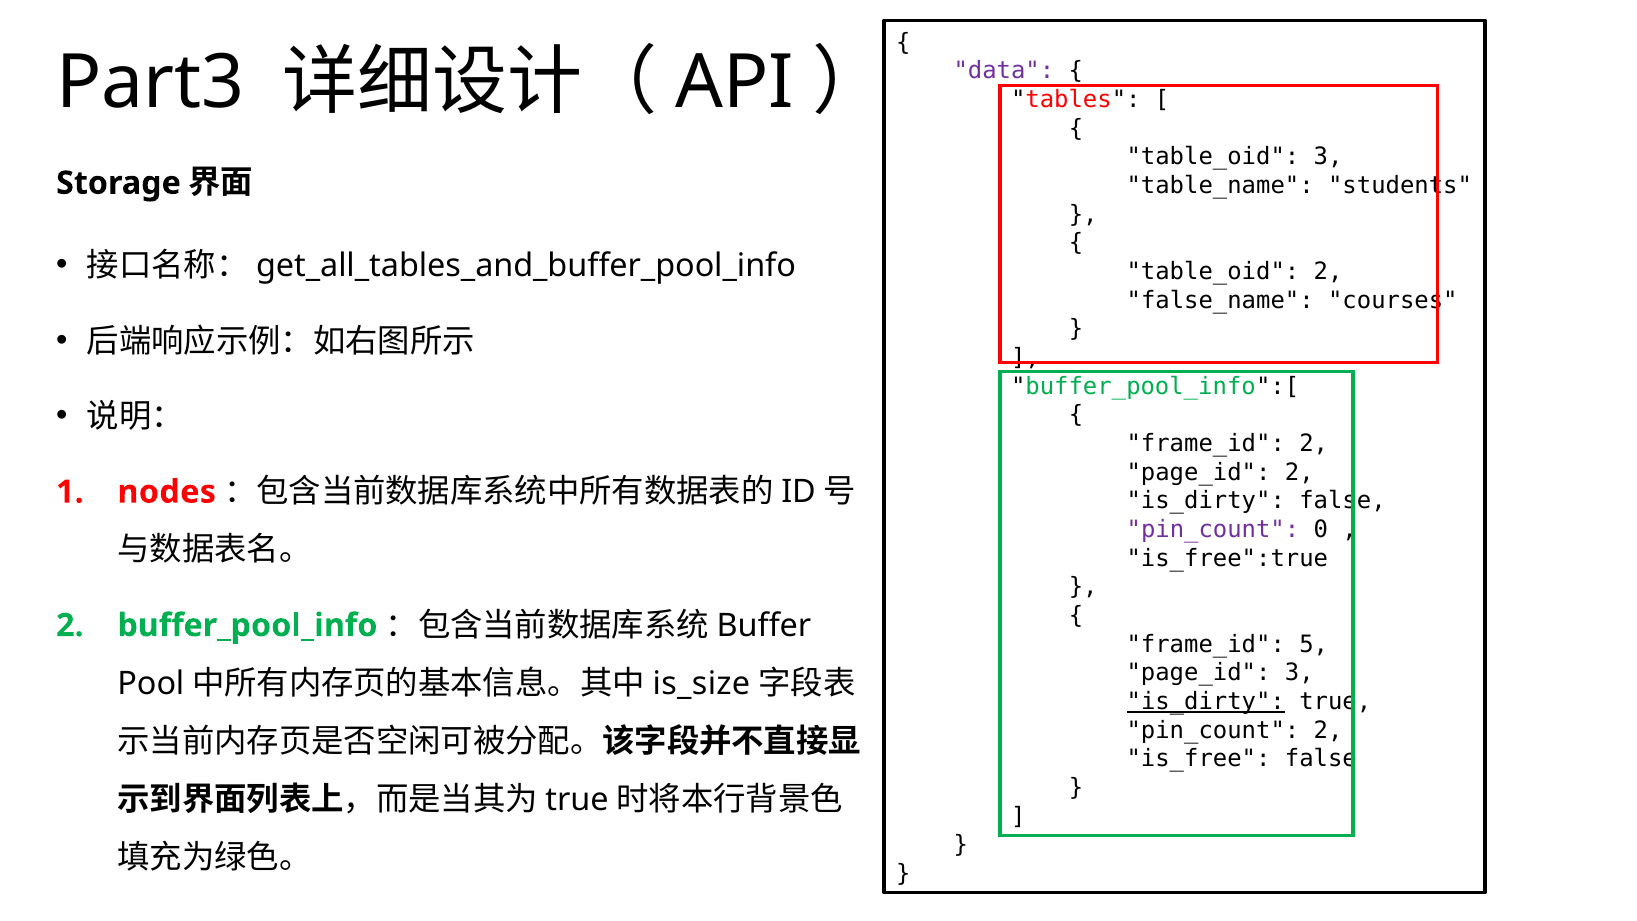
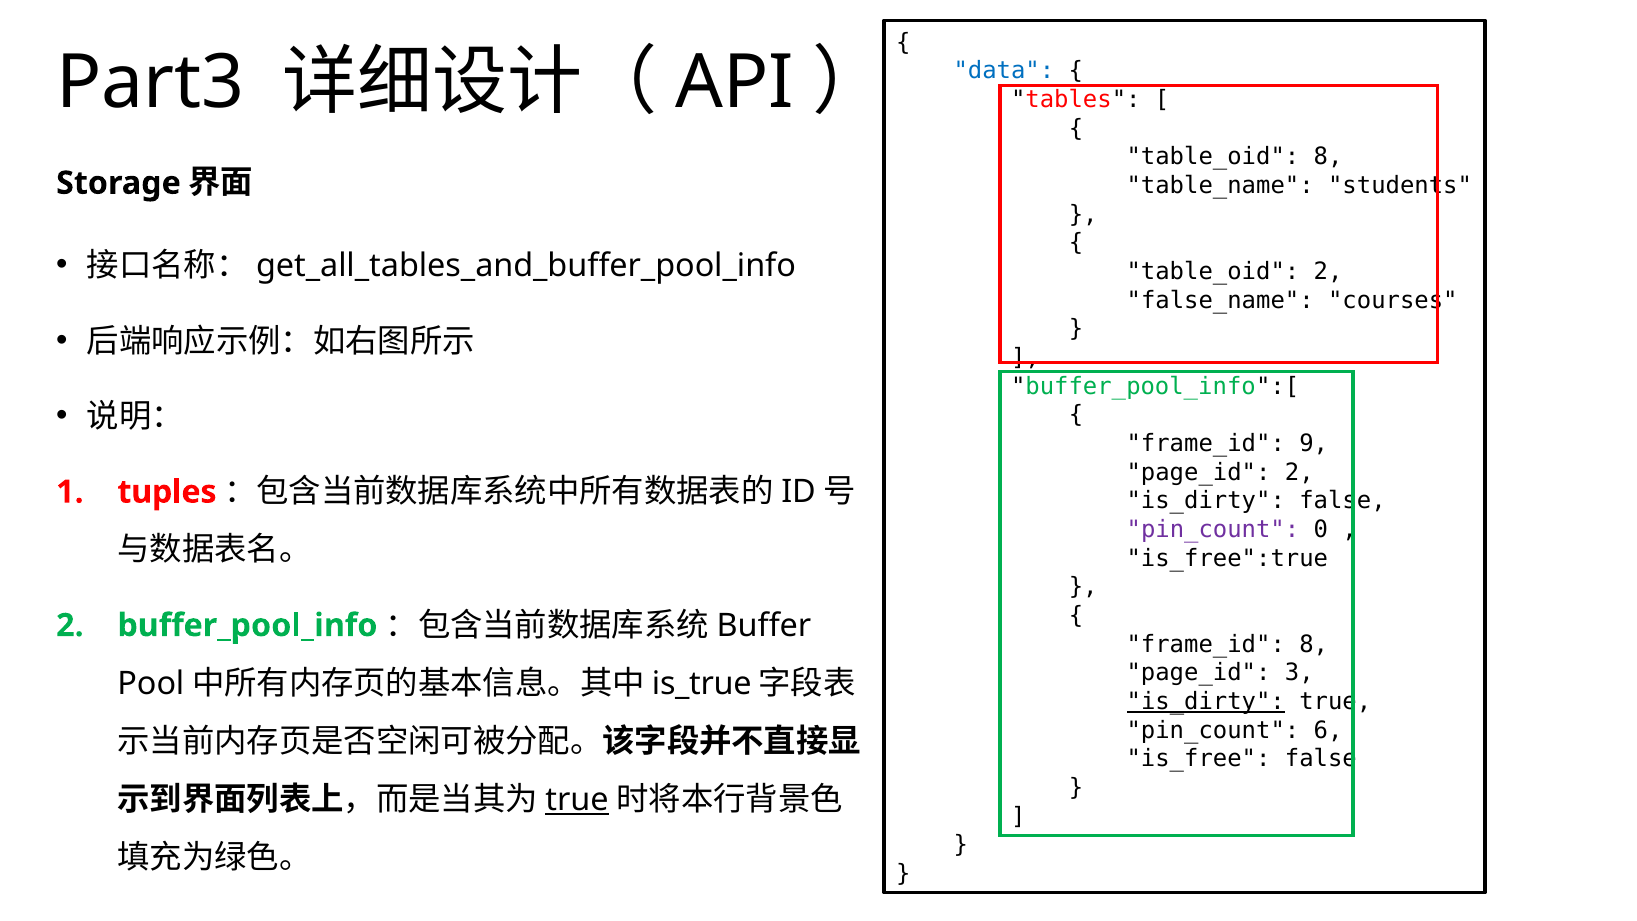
data colour: purple -> blue
table_oid 3: 3 -> 8
frame_id 2: 2 -> 9
nodes: nodes -> tuples
frame_id 5: 5 -> 8
is_size: is_size -> is_true
pin_count 2: 2 -> 6
true at (577, 800) underline: none -> present
